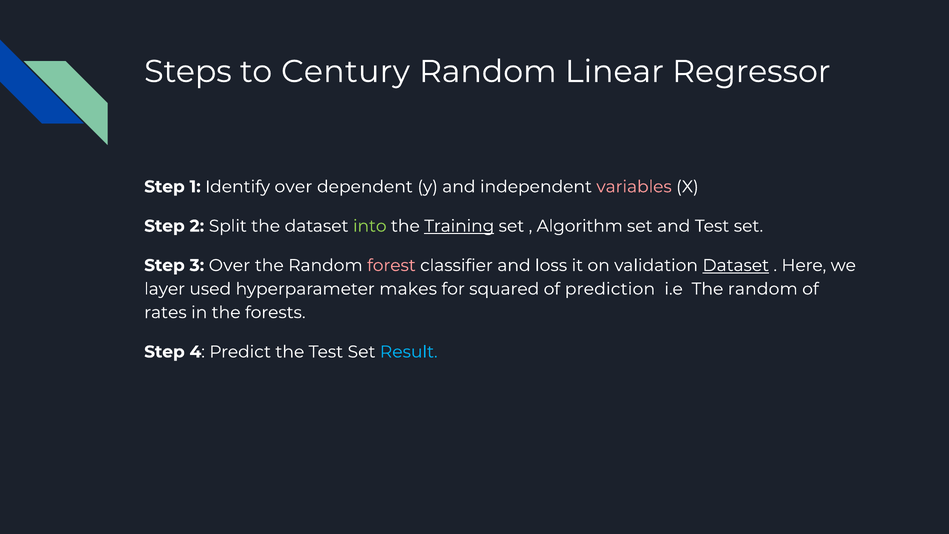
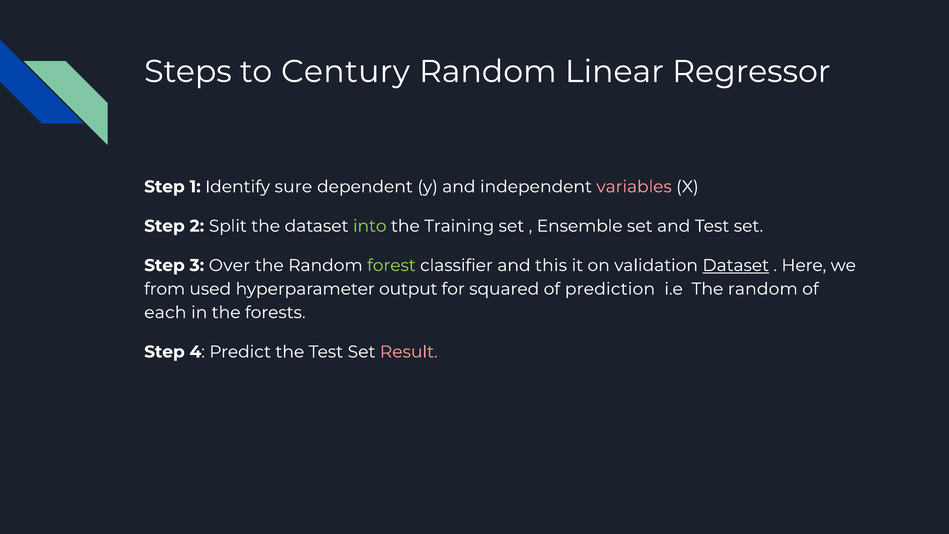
Identify over: over -> sure
Training underline: present -> none
Algorithm: Algorithm -> Ensemble
forest colour: pink -> light green
loss: loss -> this
layer: layer -> from
makes: makes -> output
rates: rates -> each
Result colour: light blue -> pink
